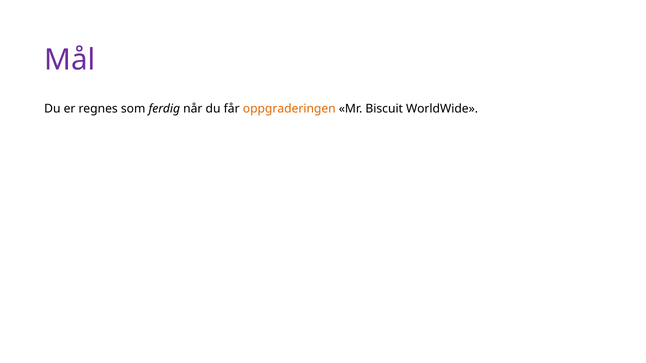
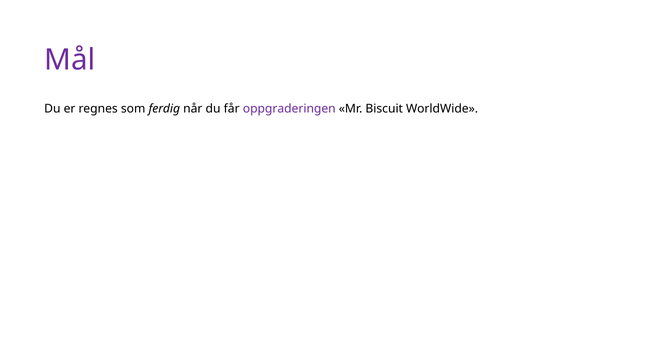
oppgraderingen colour: orange -> purple
